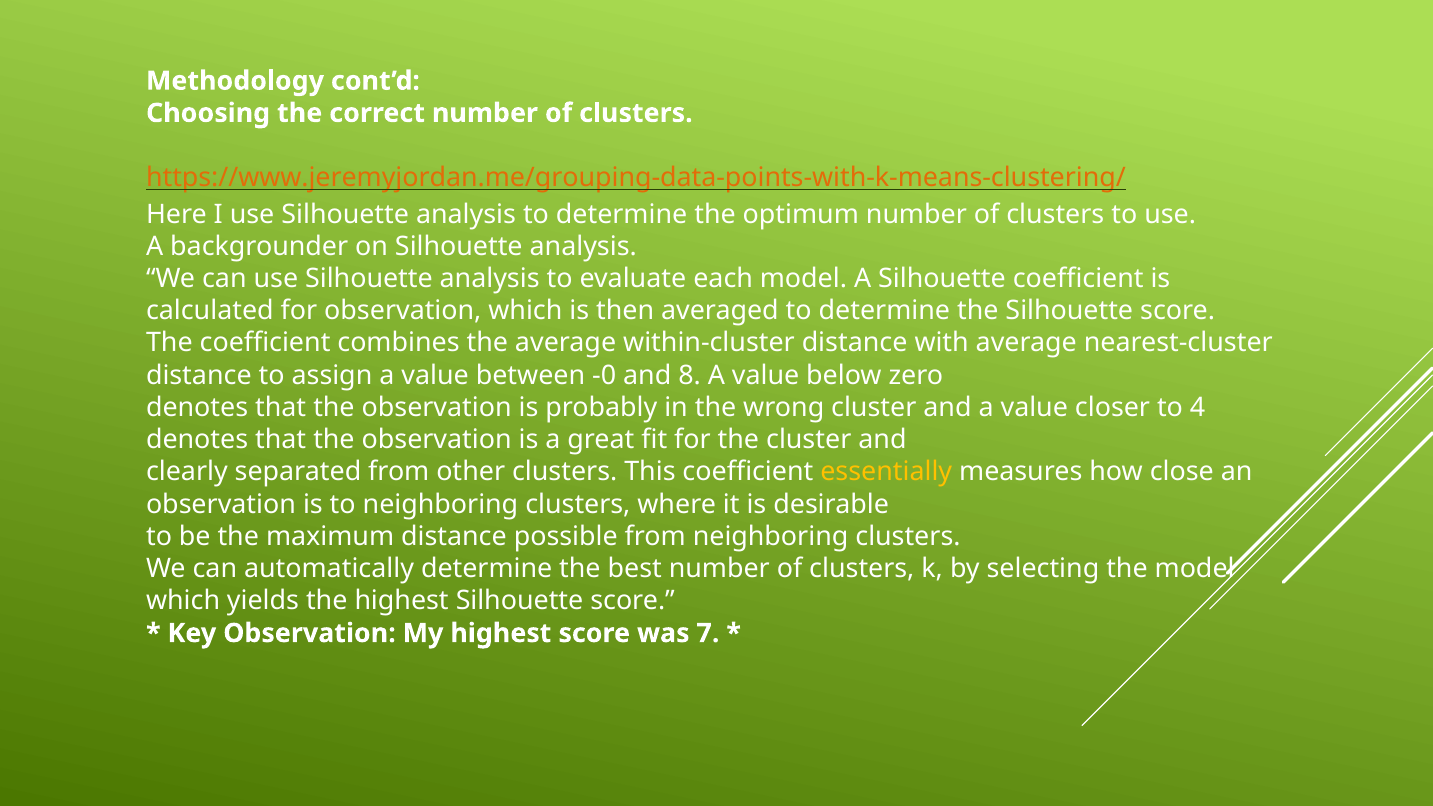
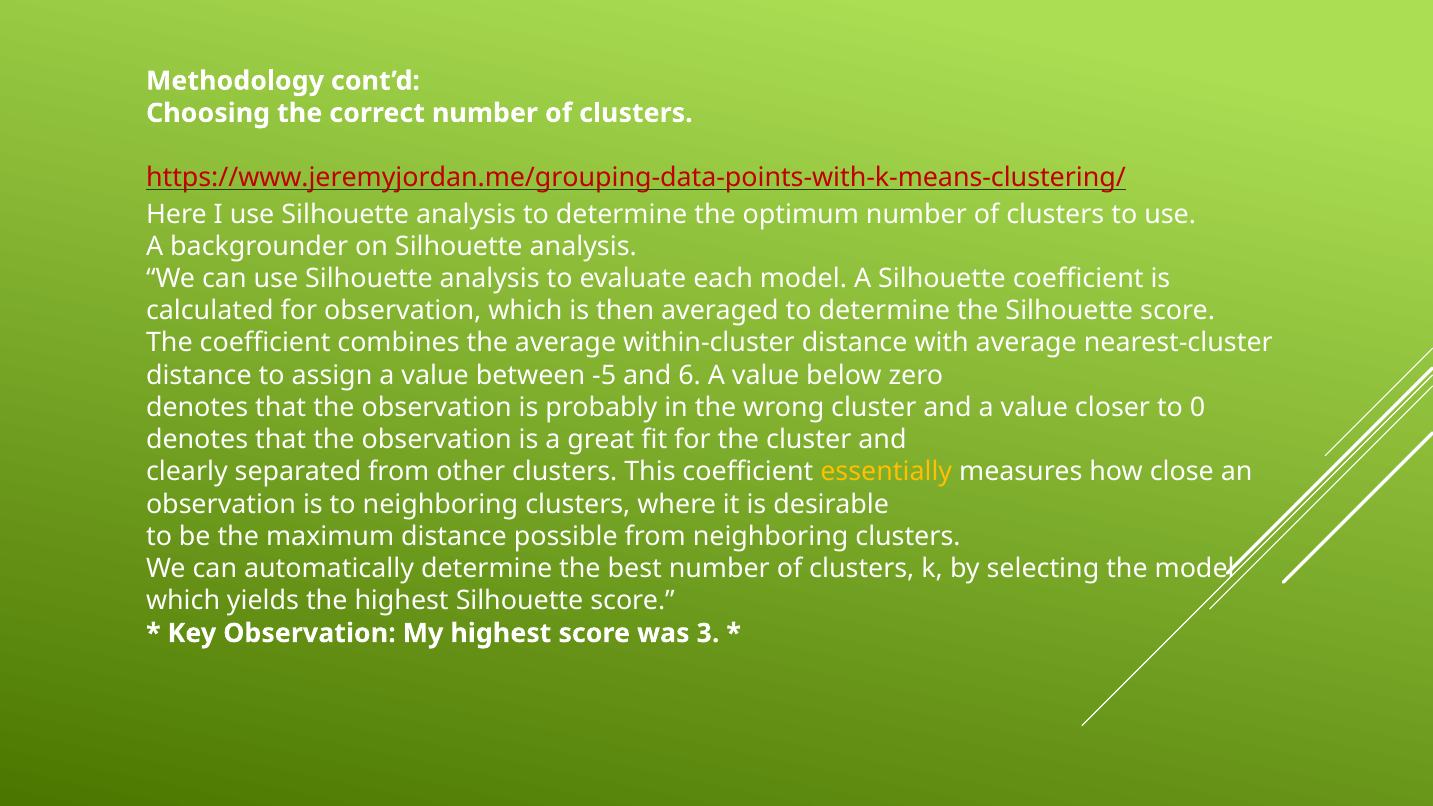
https://www.jeremyjordan.me/grouping-data-points-with-k-means-clustering/ colour: orange -> red
-0: -0 -> -5
8: 8 -> 6
4: 4 -> 0
7: 7 -> 3
